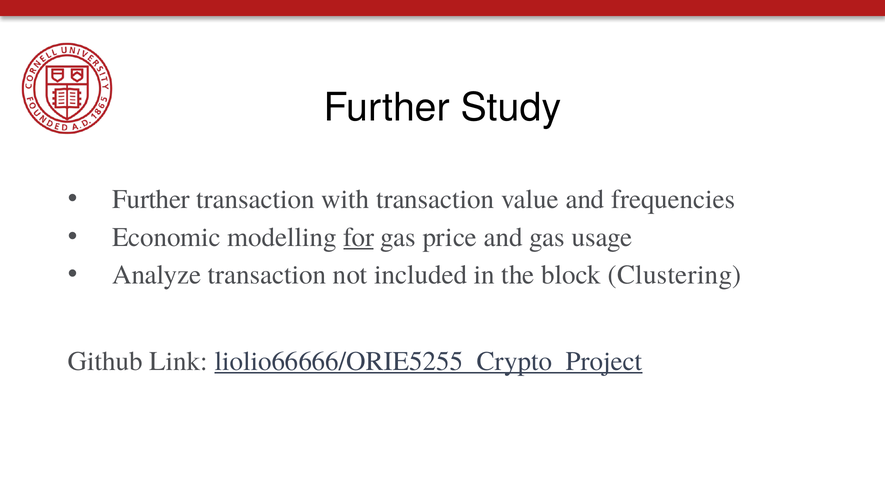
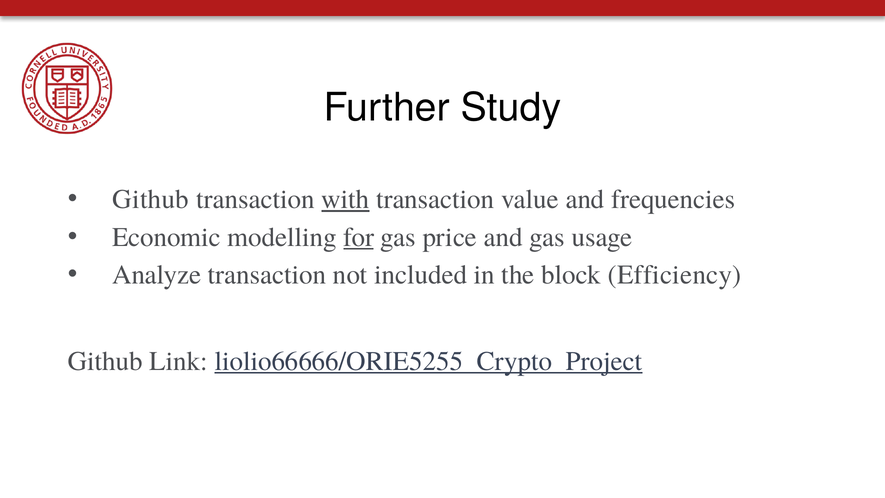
Further at (151, 199): Further -> Github
with underline: none -> present
Clustering: Clustering -> Efficiency
